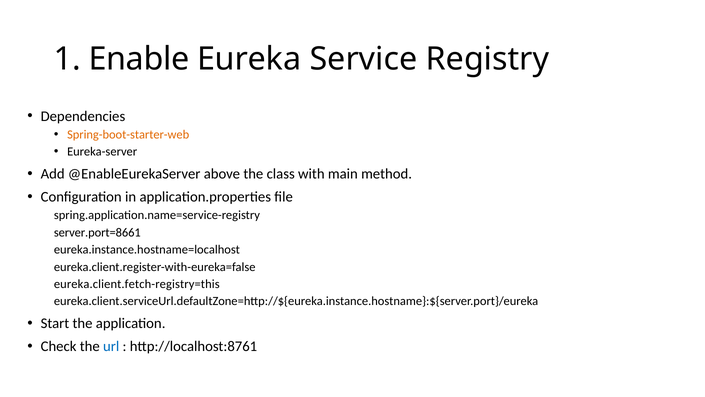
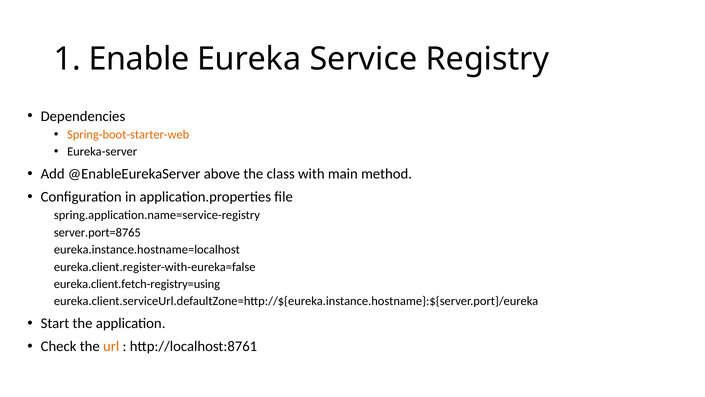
server.port=8661: server.port=8661 -> server.port=8765
eureka.client.fetch-registry=this: eureka.client.fetch-registry=this -> eureka.client.fetch-registry=using
url colour: blue -> orange
